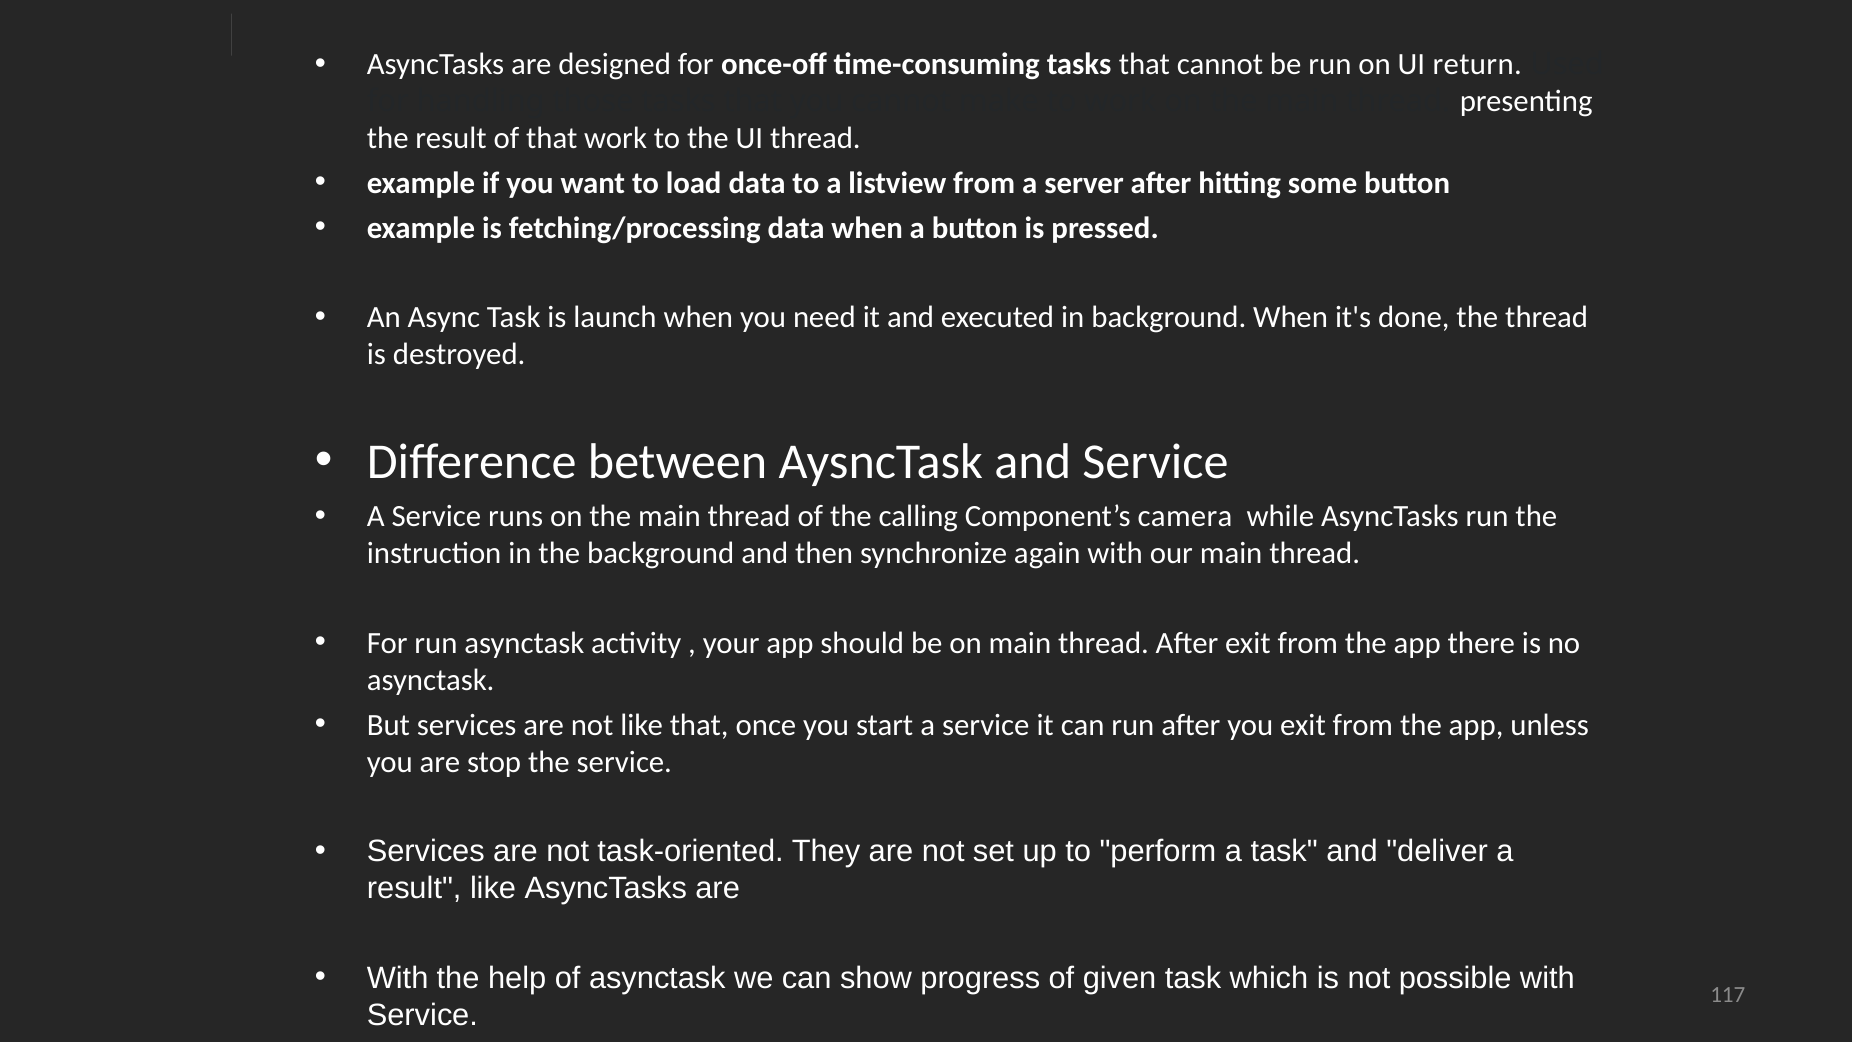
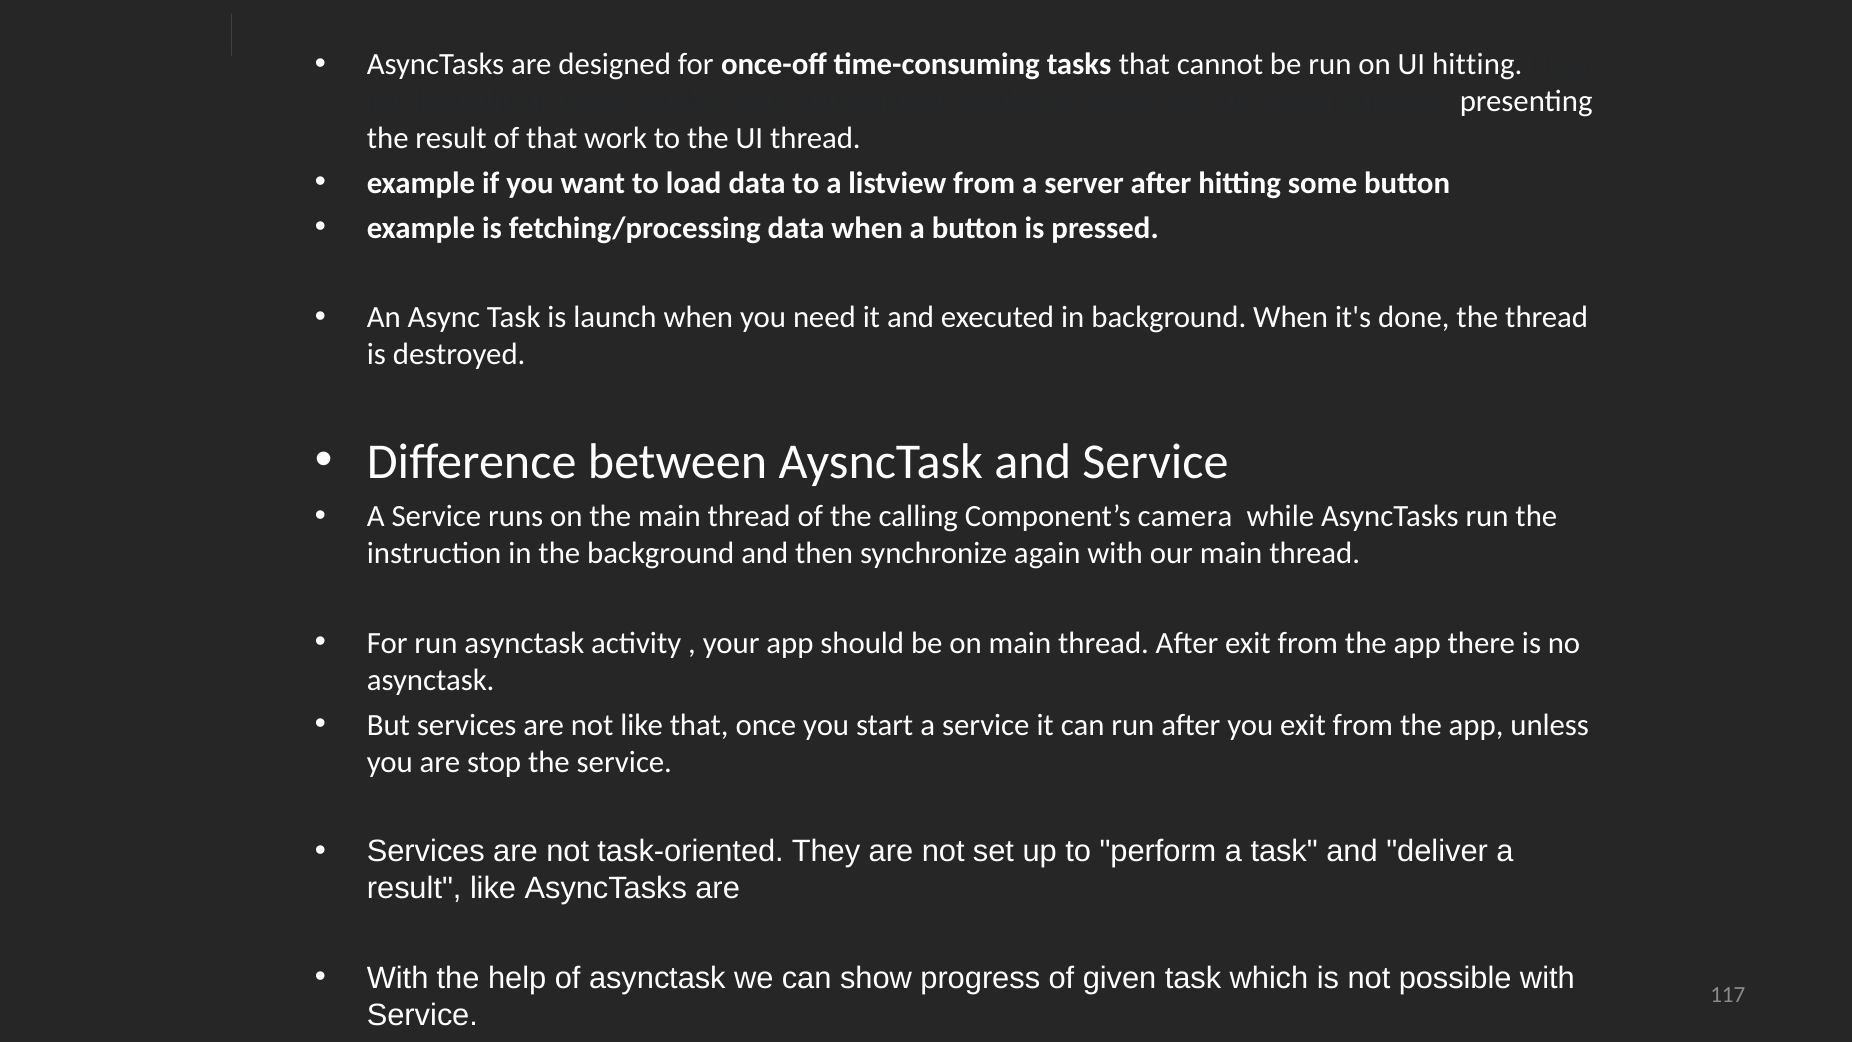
UI return: return -> hitting
